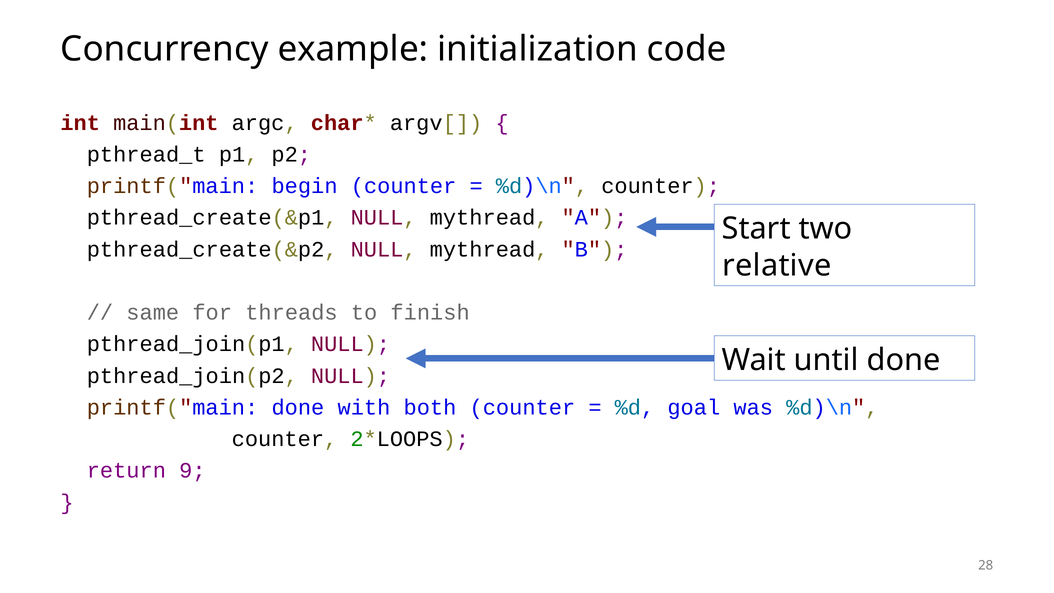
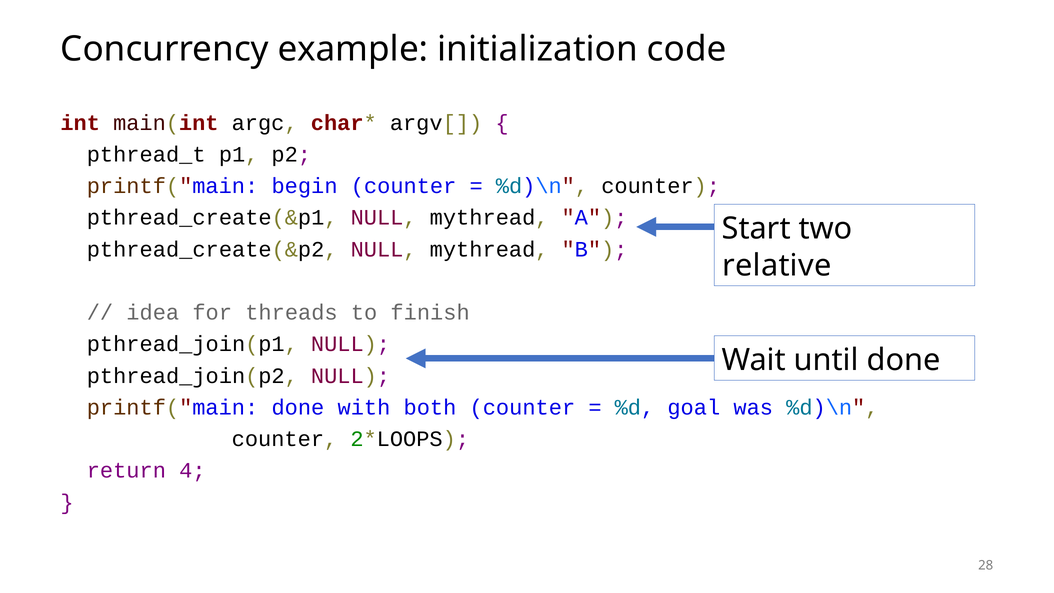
same: same -> idea
9: 9 -> 4
